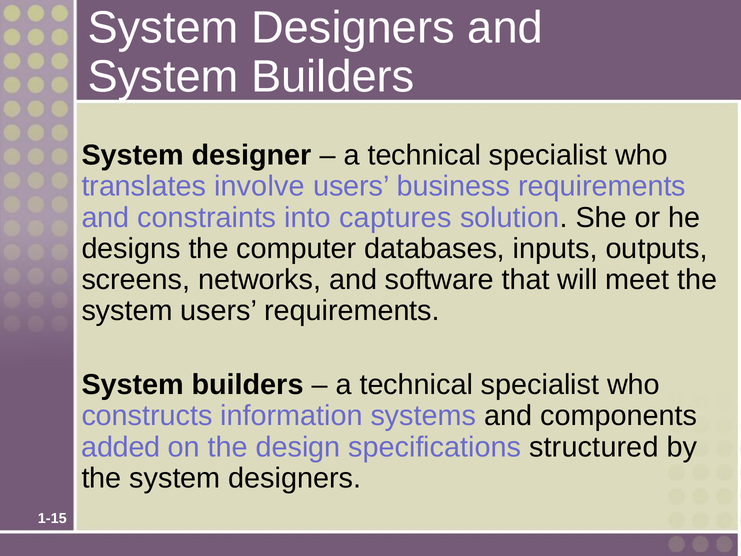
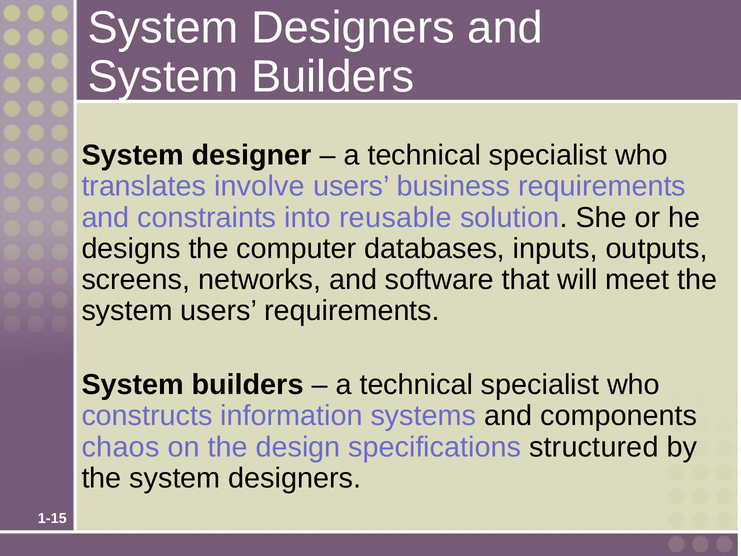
captures: captures -> reusable
added: added -> chaos
